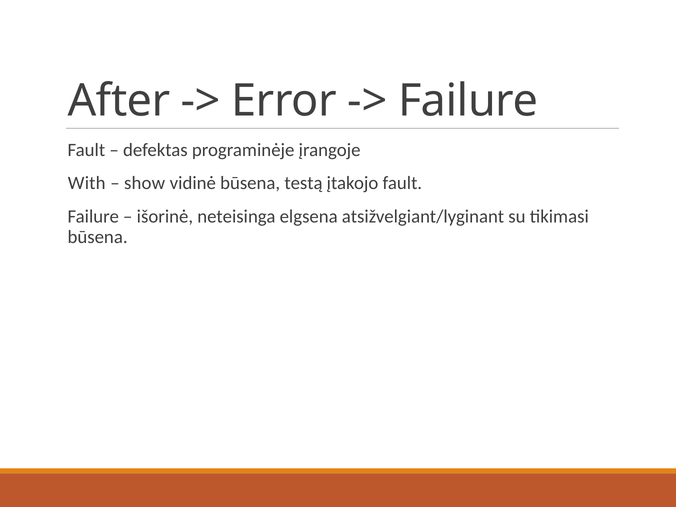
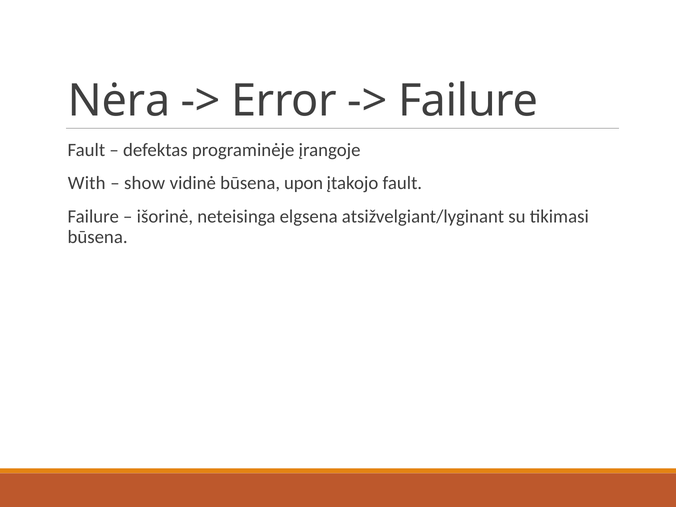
After: After -> Nėra
testą: testą -> upon
